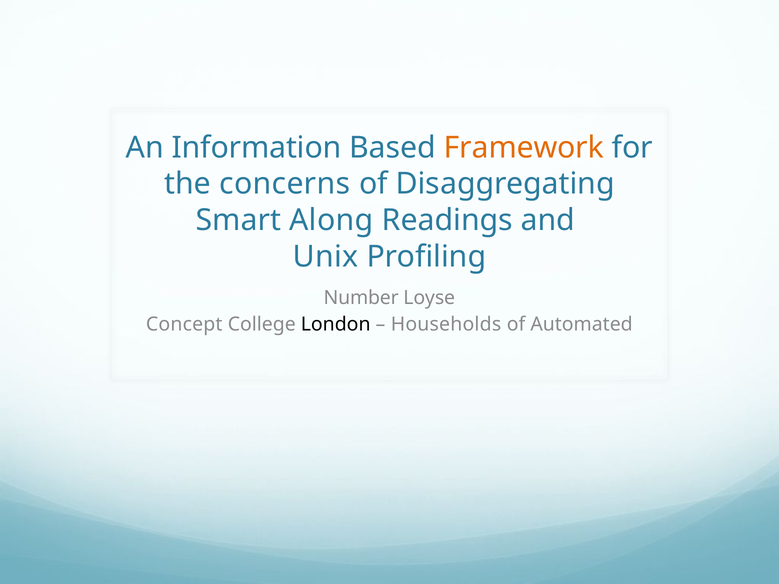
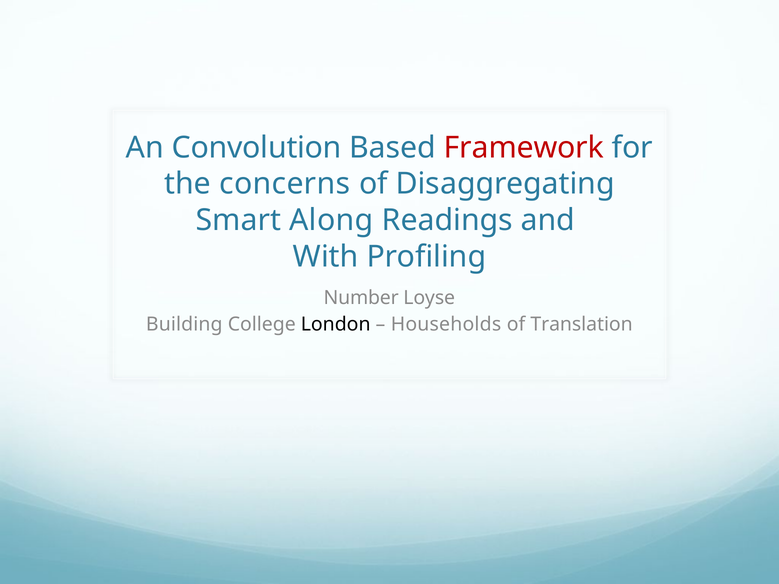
Information: Information -> Convolution
Framework colour: orange -> red
Unix: Unix -> With
Concept: Concept -> Building
Automated: Automated -> Translation
